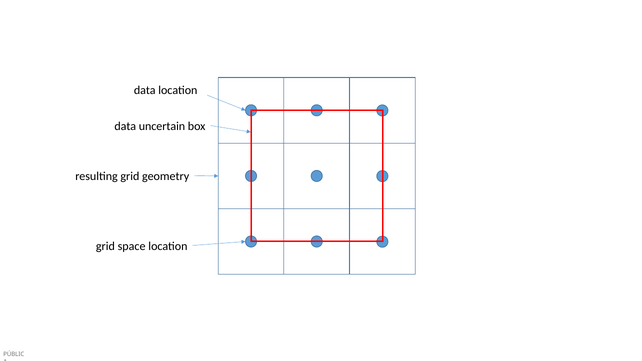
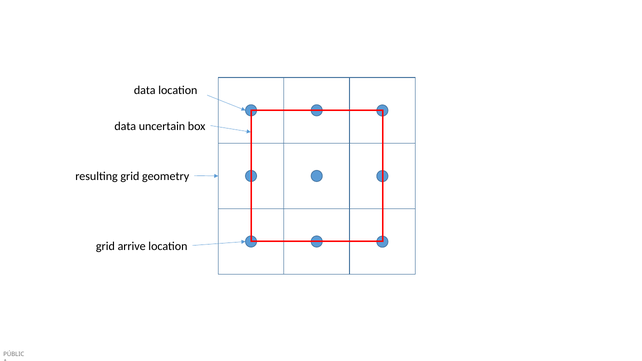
space: space -> arrive
